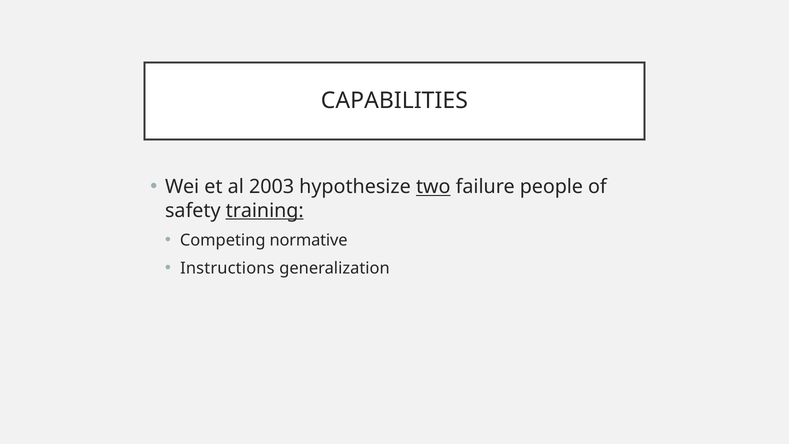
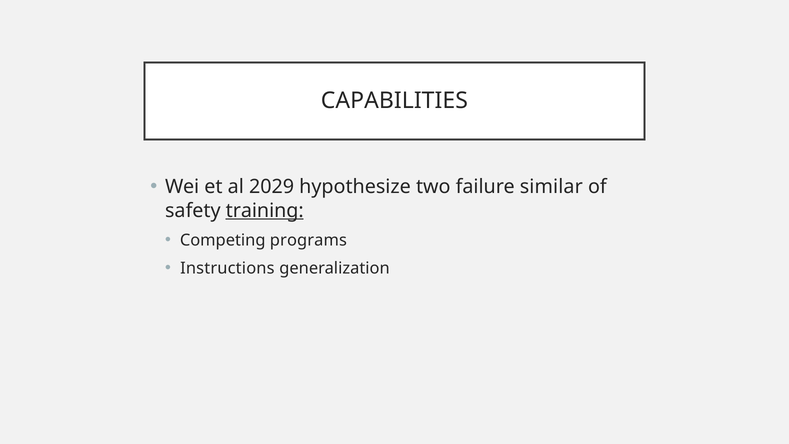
2003: 2003 -> 2029
two underline: present -> none
people: people -> similar
normative: normative -> programs
